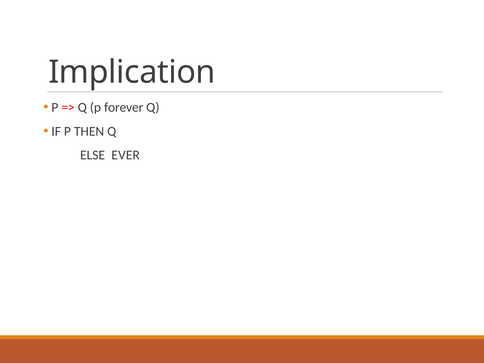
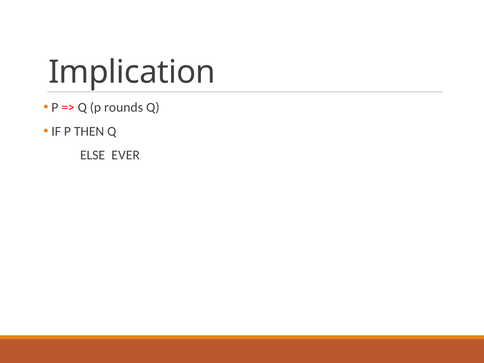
forever: forever -> rounds
